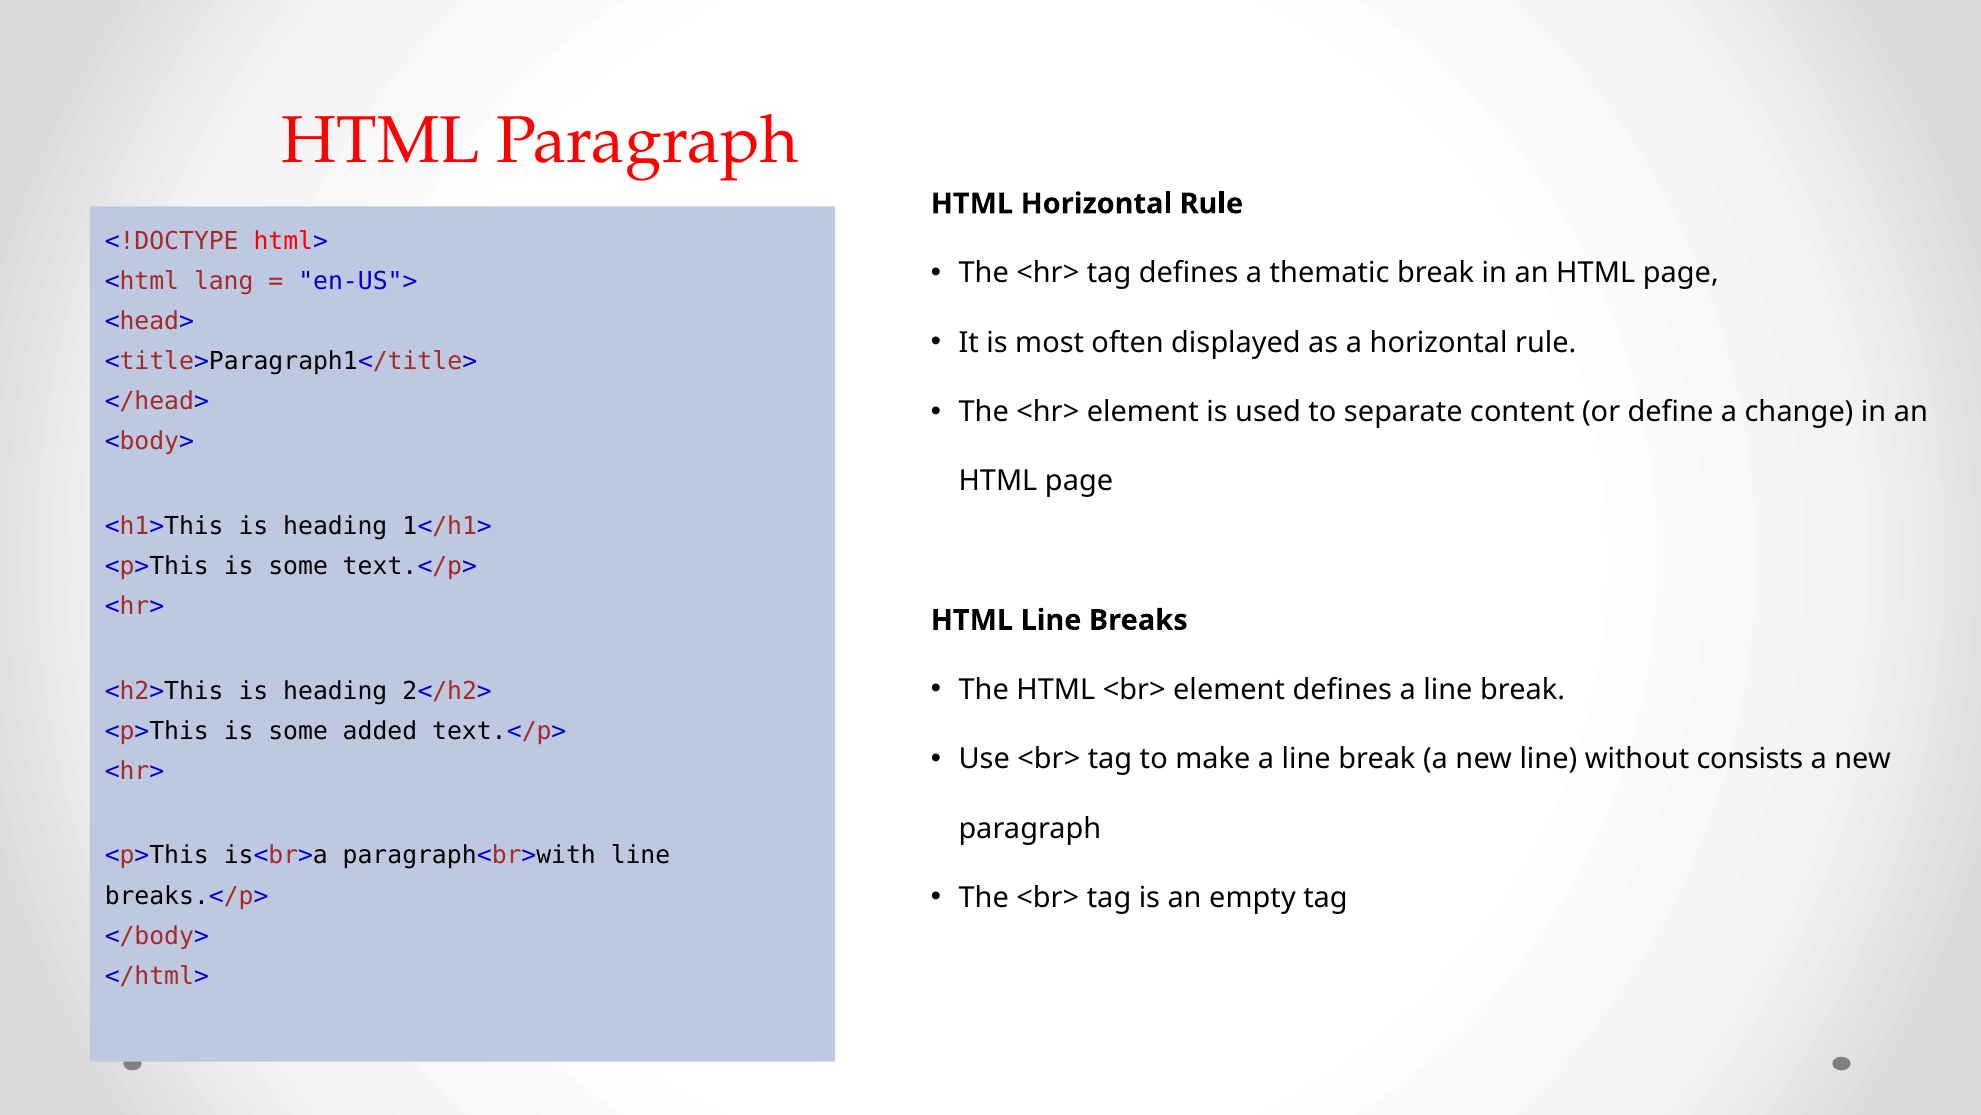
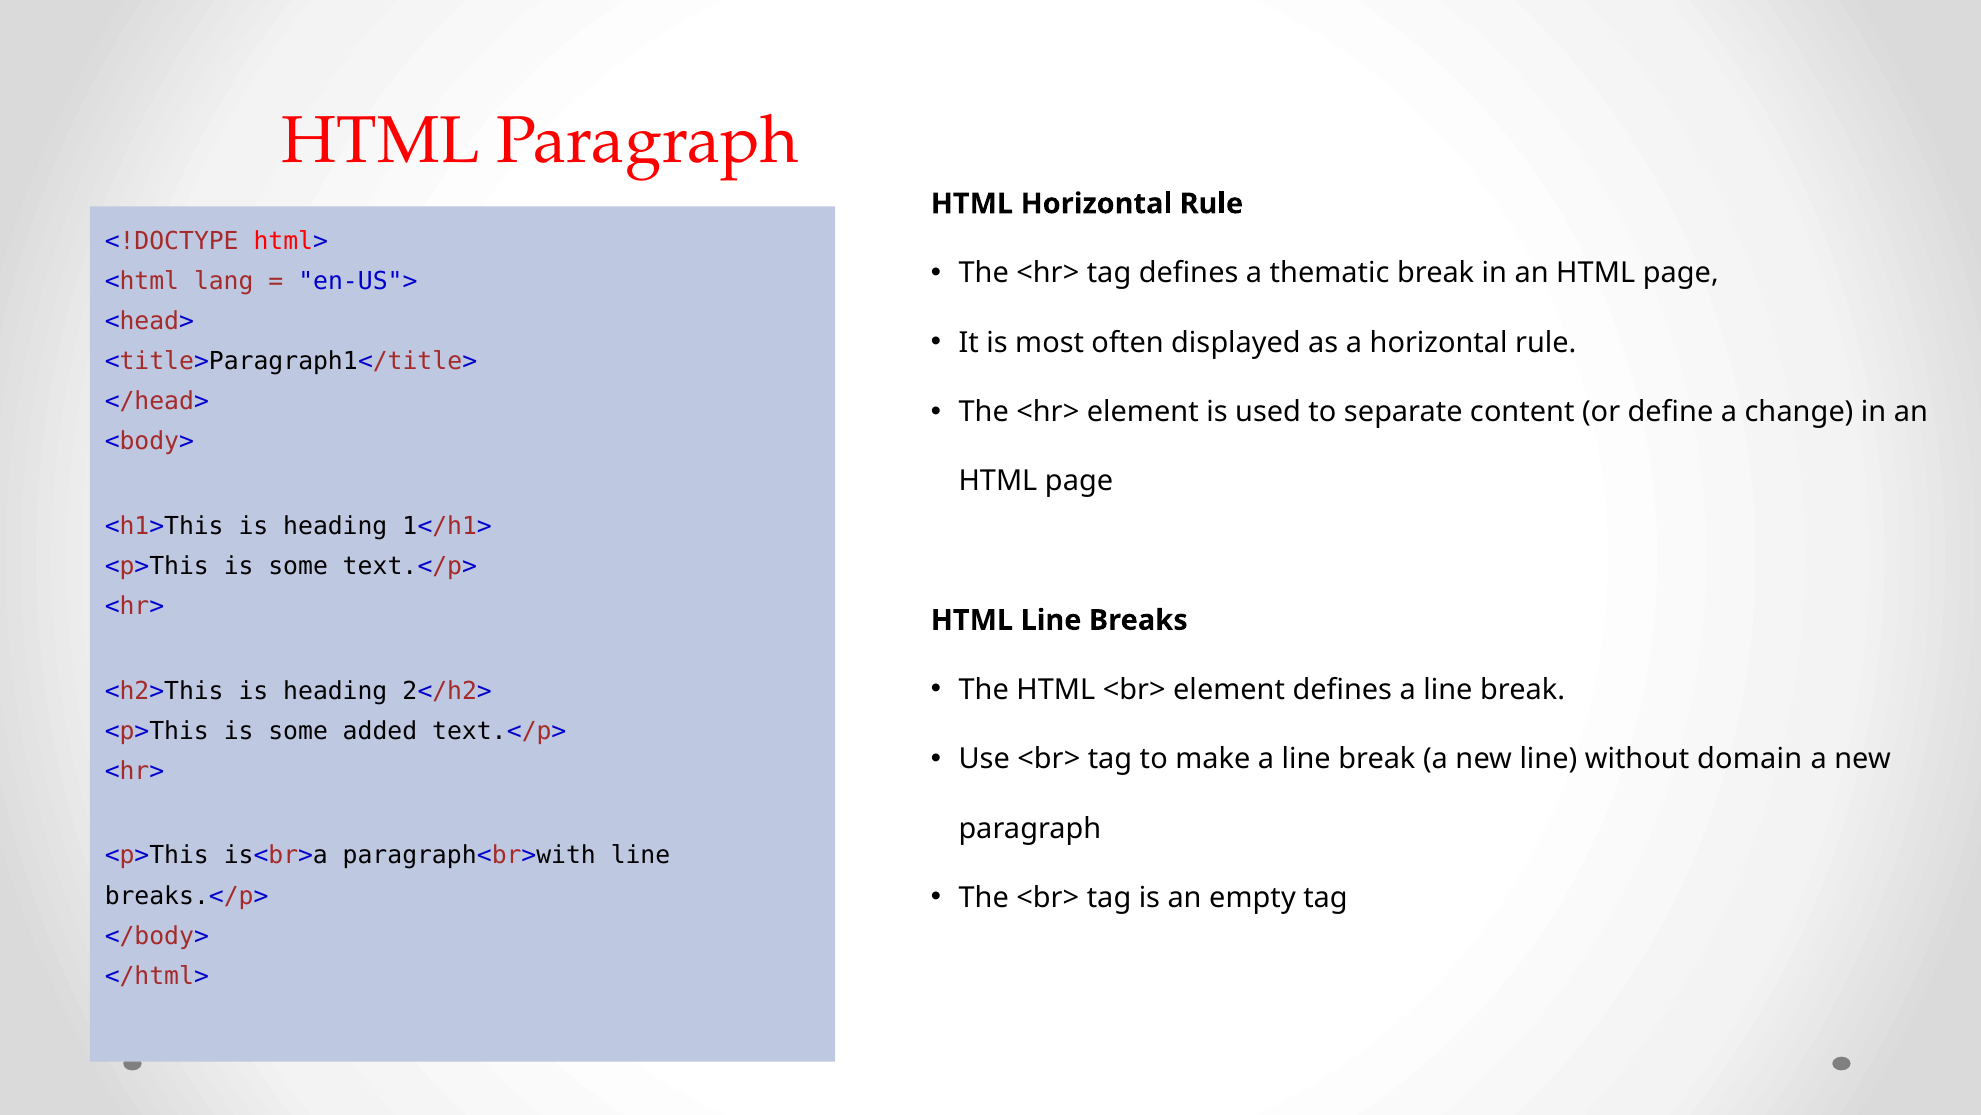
consists: consists -> domain
